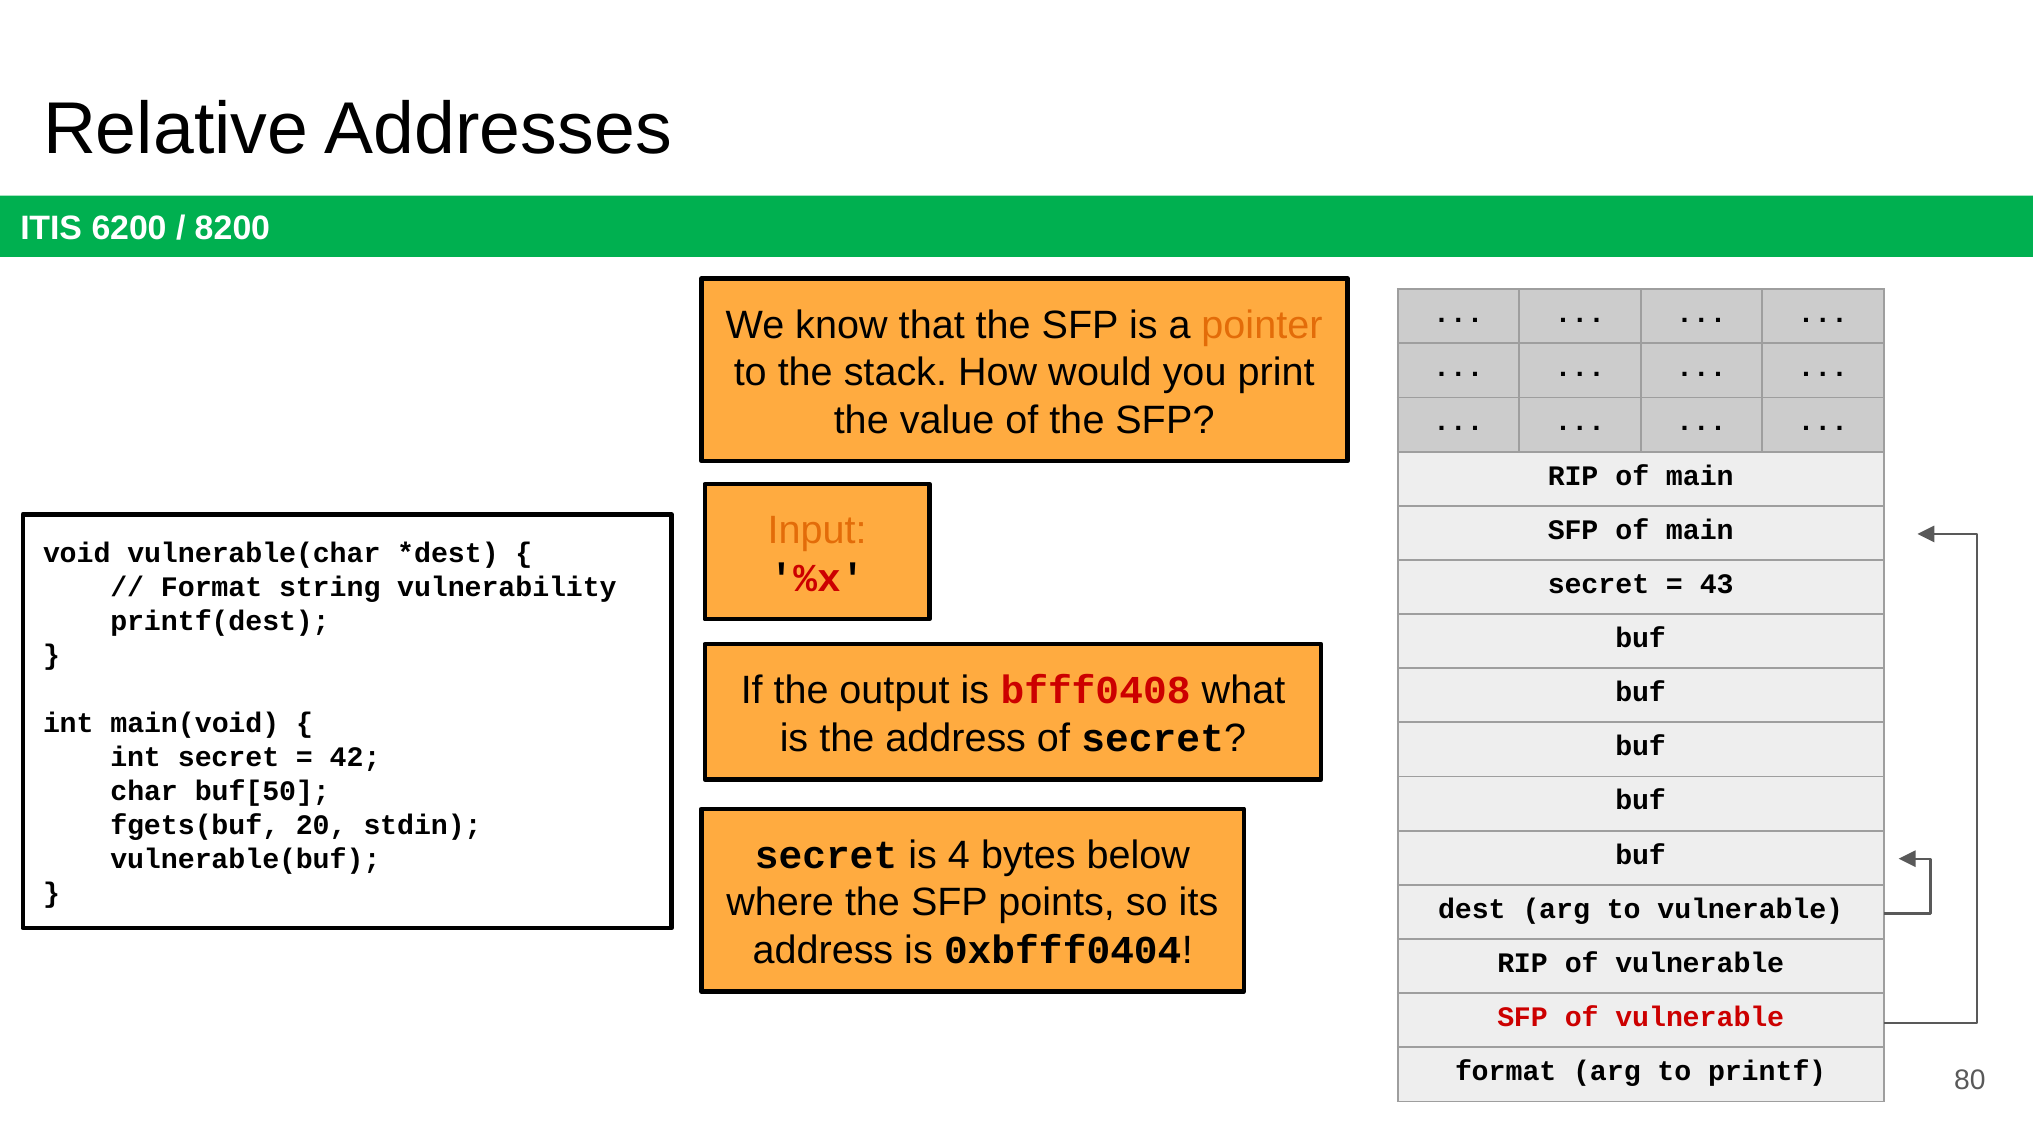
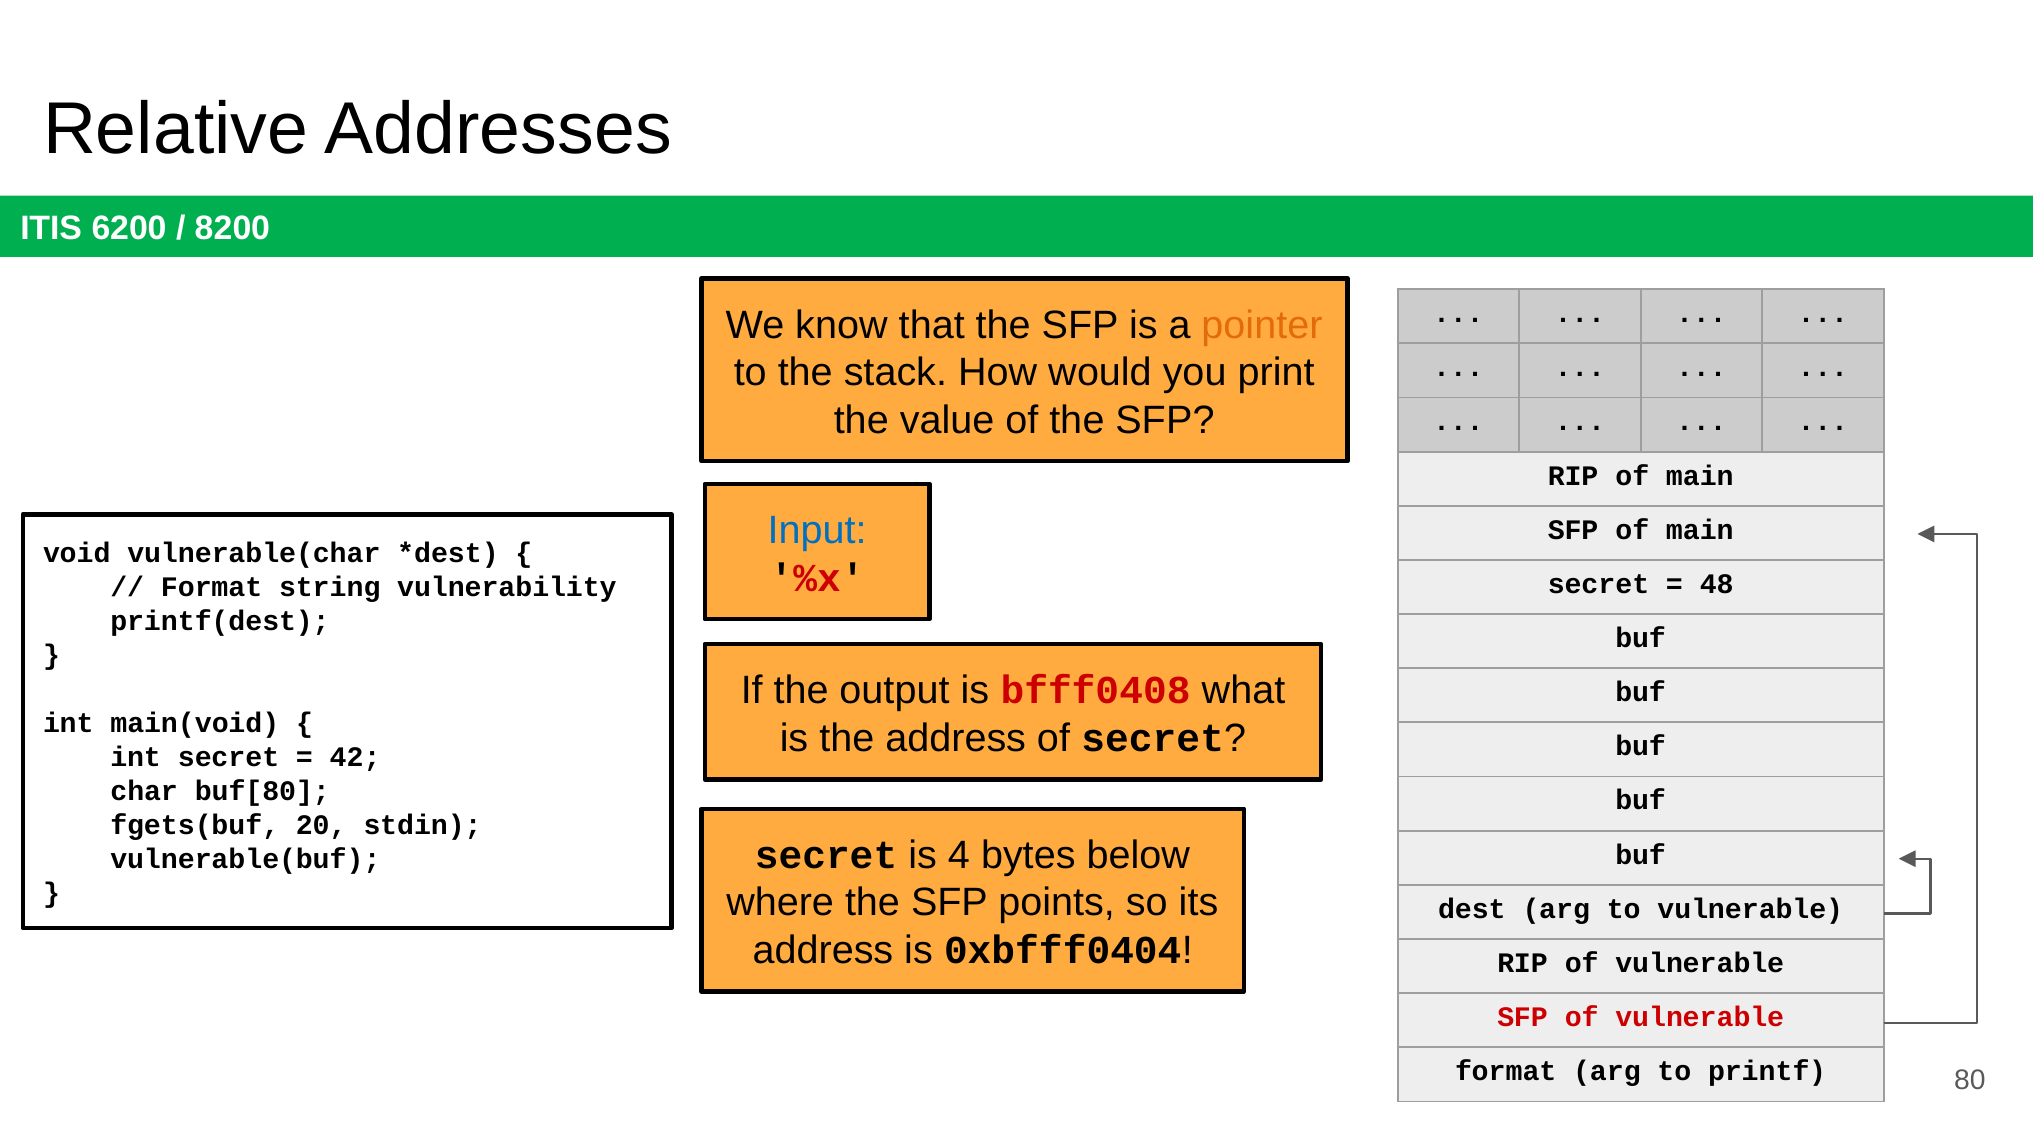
Input colour: orange -> blue
43: 43 -> 48
buf[50: buf[50 -> buf[80
